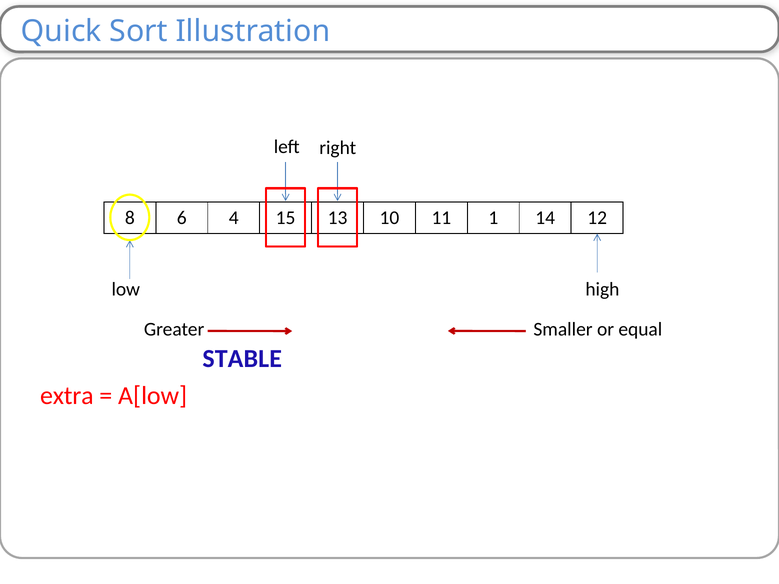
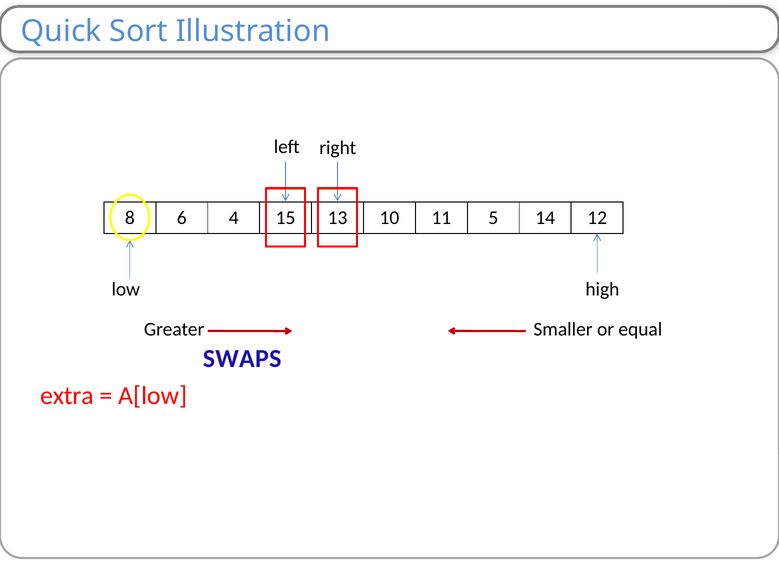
1: 1 -> 5
STABLE: STABLE -> SWAPS
